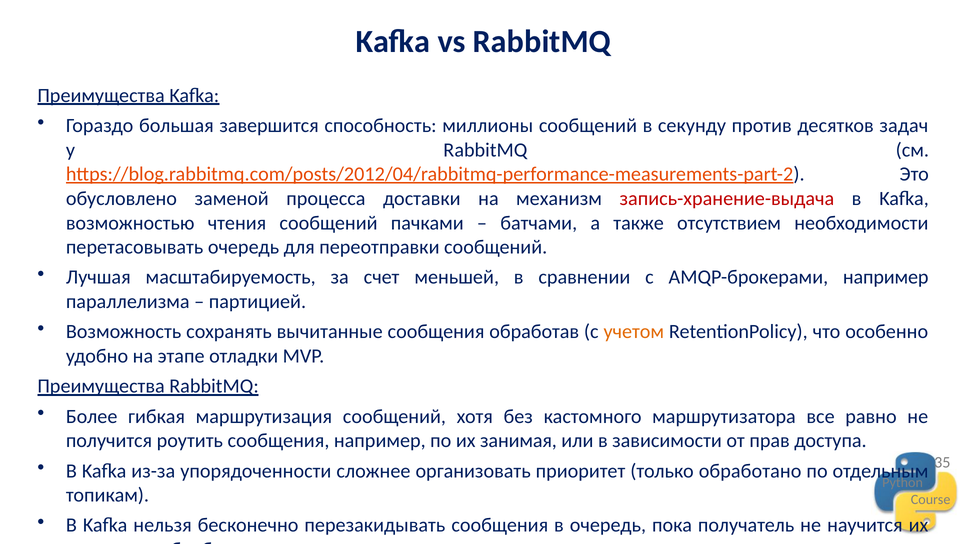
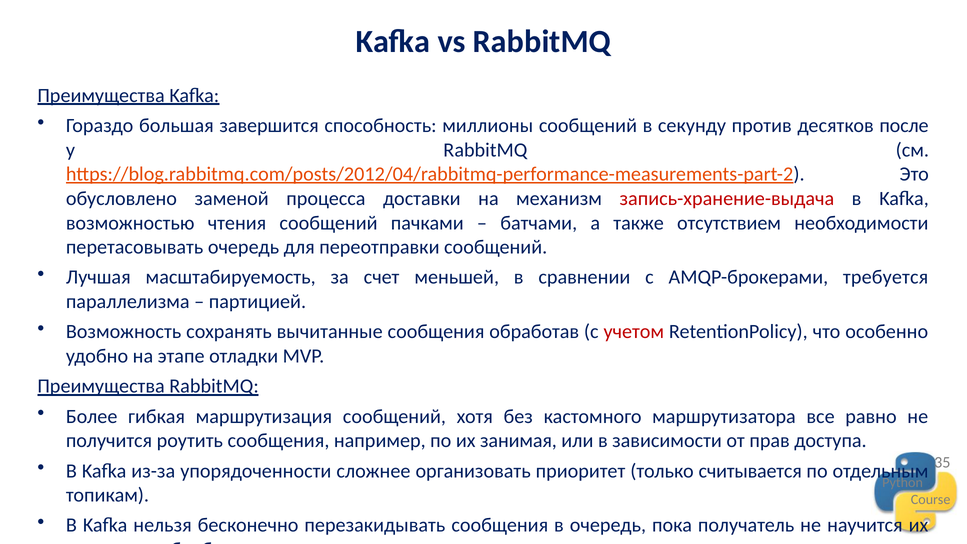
задач: задач -> после
AMQP-брокерами например: например -> требуется
учетом colour: orange -> red
обработано: обработано -> считывается
